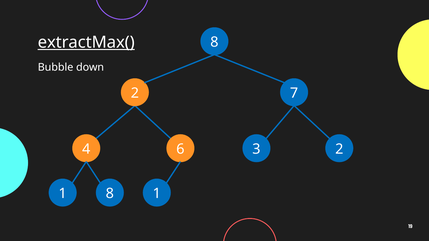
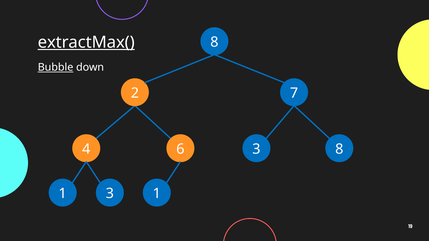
Bubble underline: none -> present
3 2: 2 -> 8
8 at (110, 194): 8 -> 3
